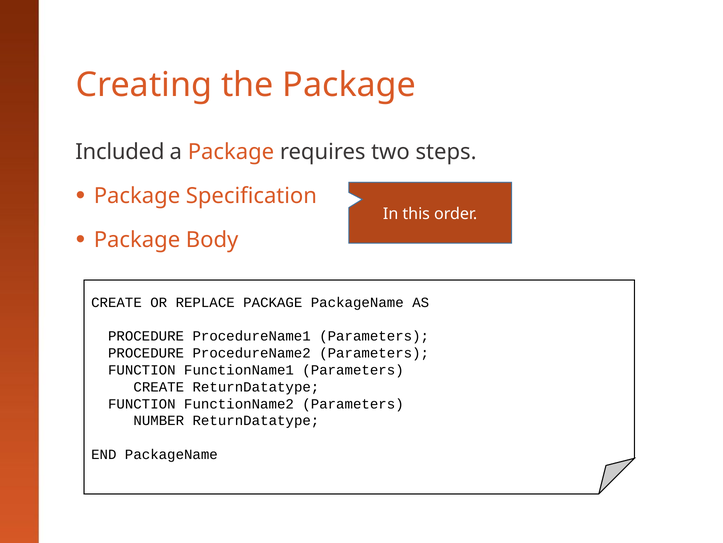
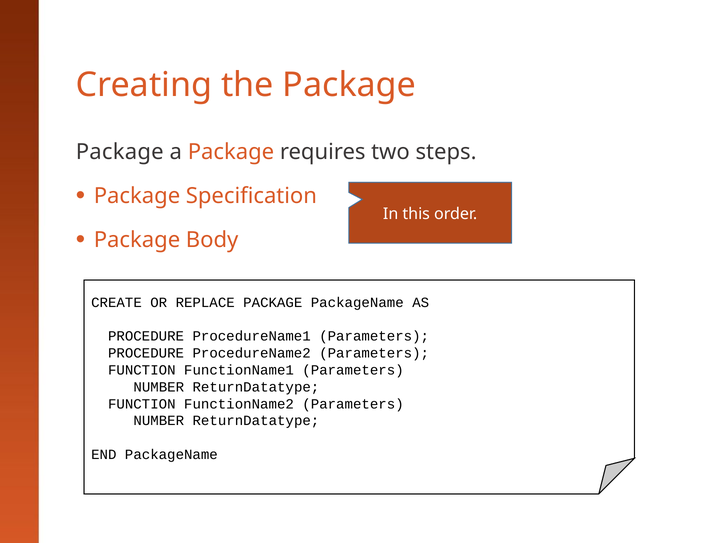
Included at (120, 152): Included -> Package
CREATE at (159, 386): CREATE -> NUMBER
